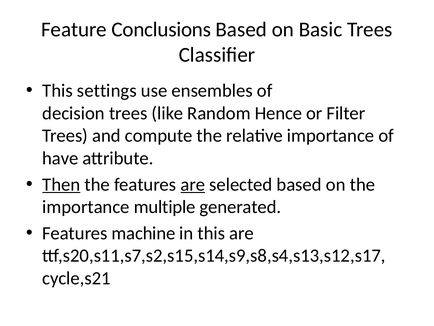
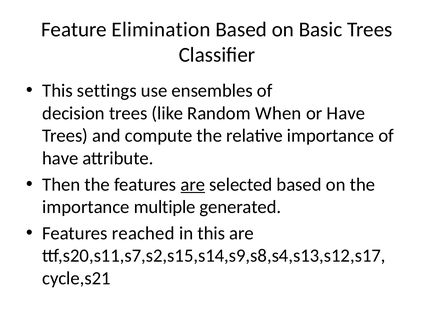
Conclusions: Conclusions -> Elimination
Hence: Hence -> When
or Filter: Filter -> Have
Then underline: present -> none
machine: machine -> reached
